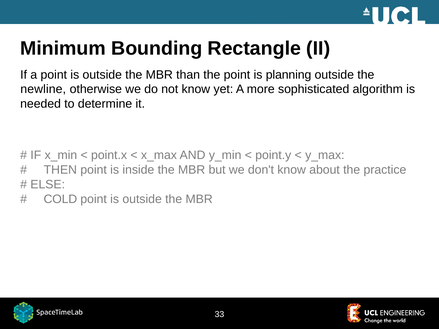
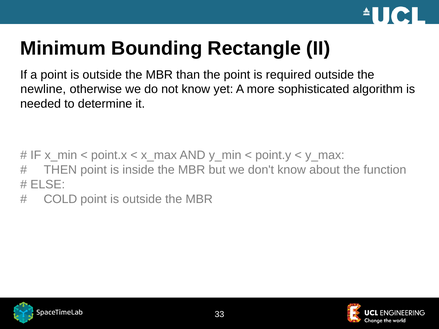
planning: planning -> required
practice: practice -> function
